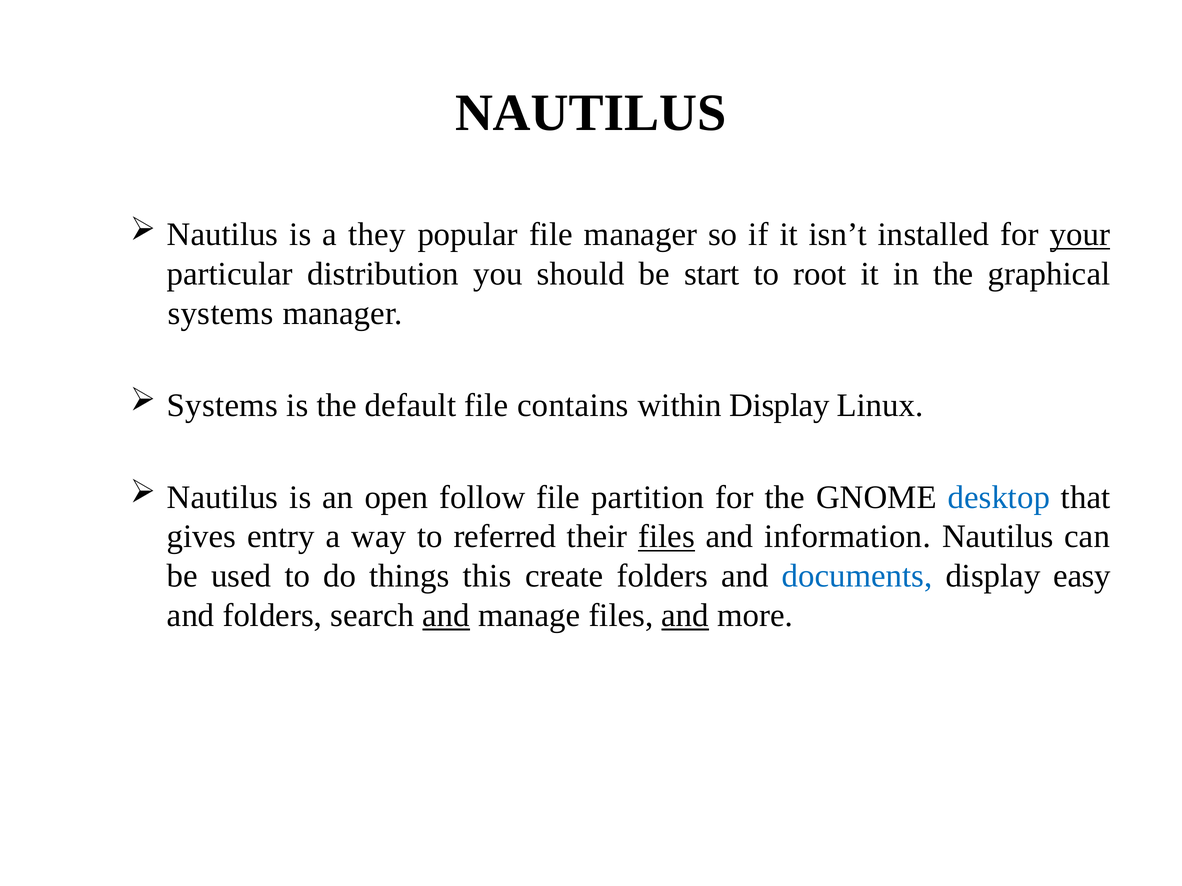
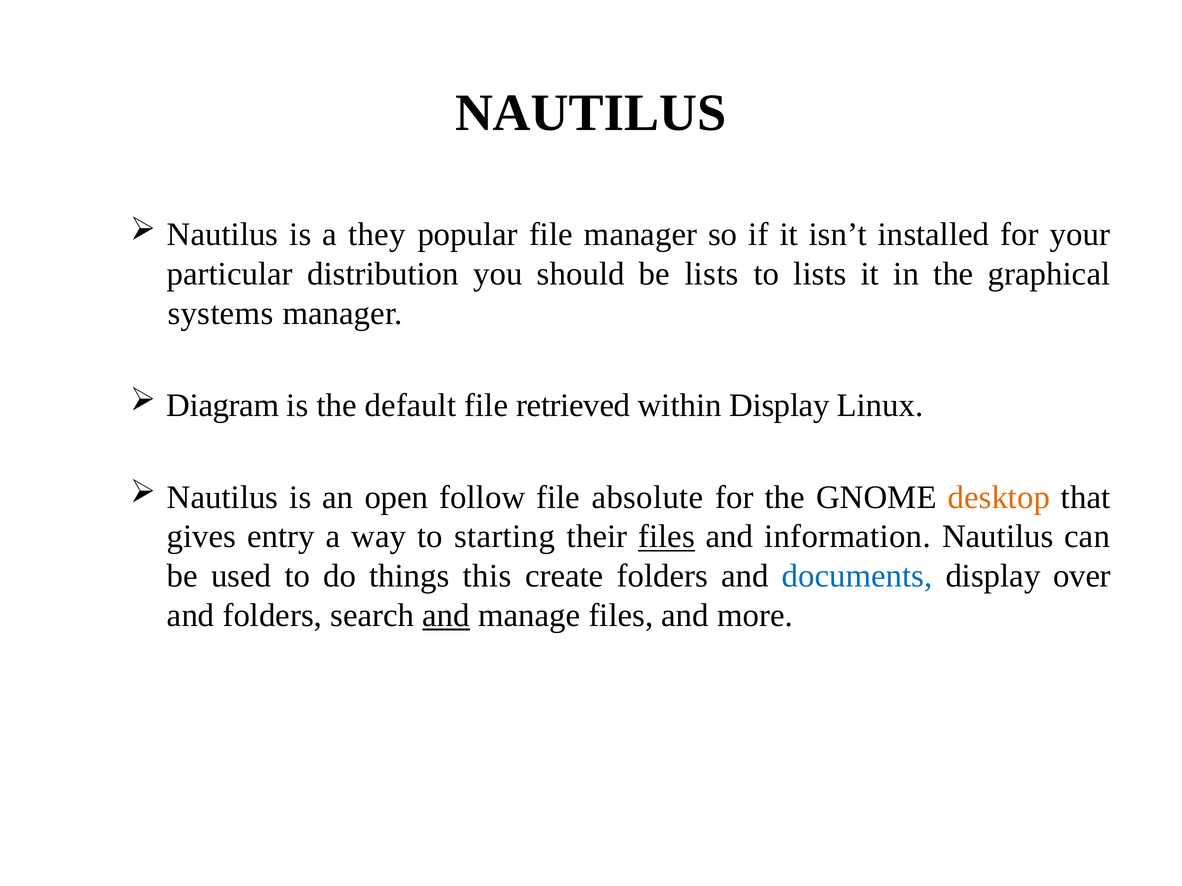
your underline: present -> none
be start: start -> lists
to root: root -> lists
Systems at (222, 406): Systems -> Diagram
contains: contains -> retrieved
partition: partition -> absolute
desktop colour: blue -> orange
referred: referred -> starting
easy: easy -> over
and at (685, 616) underline: present -> none
